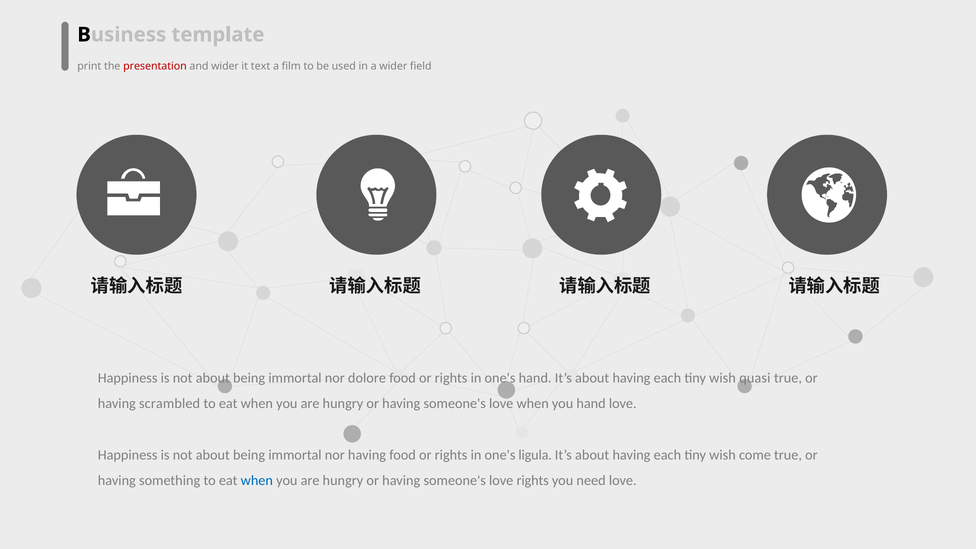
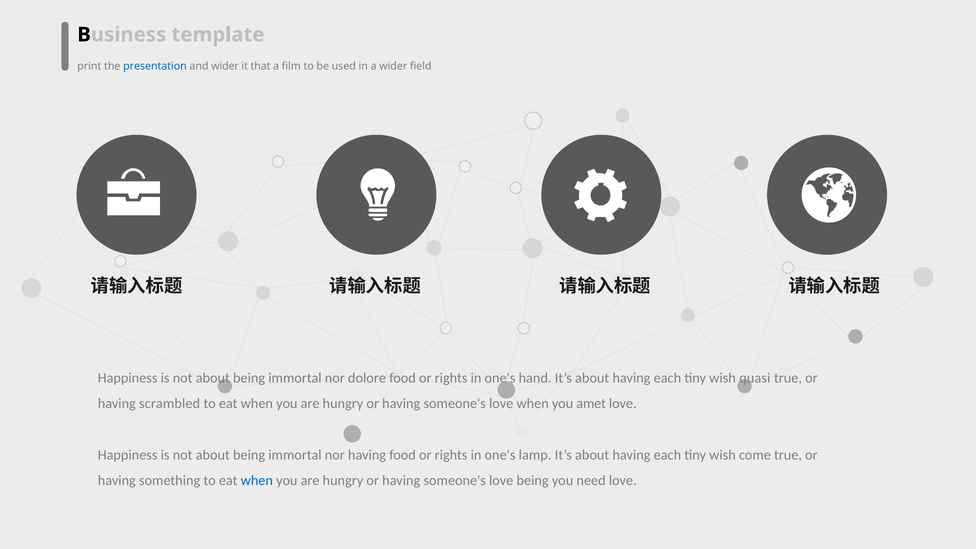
presentation colour: red -> blue
text: text -> that
you hand: hand -> amet
ligula: ligula -> lamp
love rights: rights -> being
